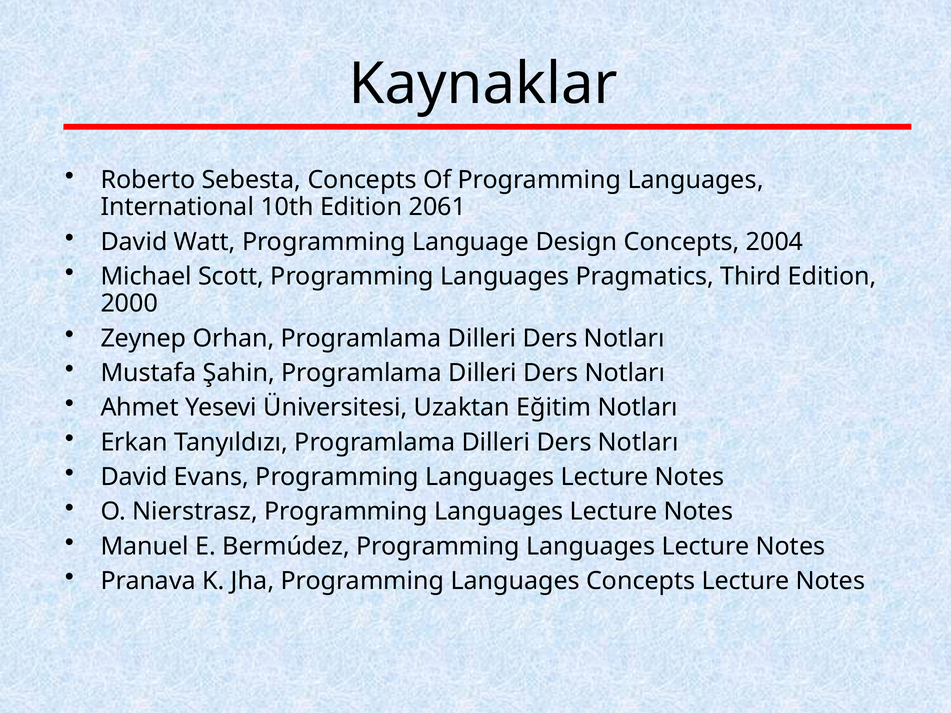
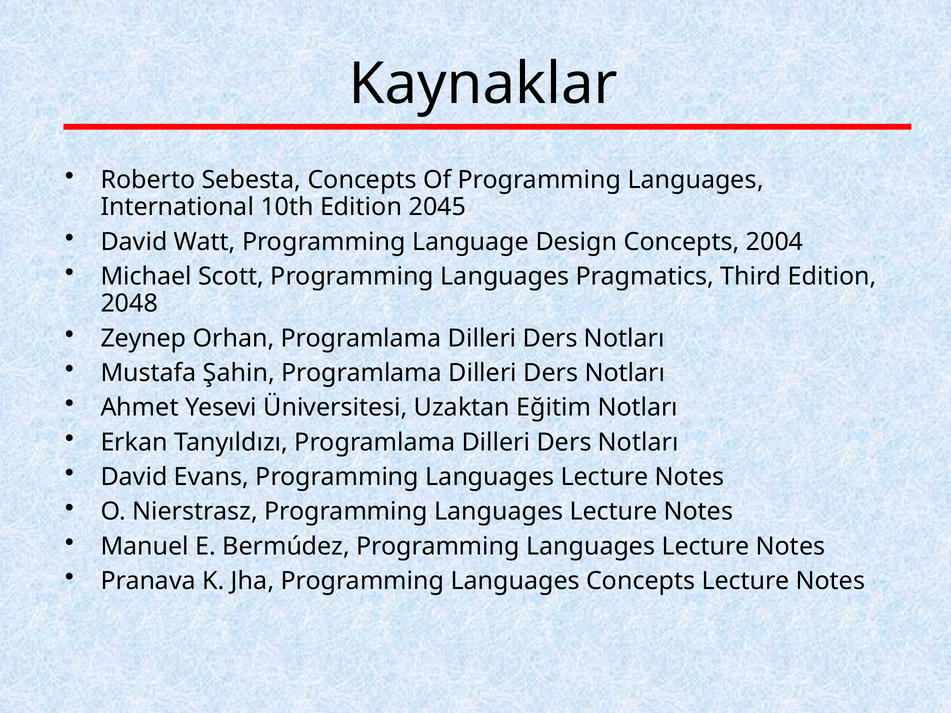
2061: 2061 -> 2045
2000: 2000 -> 2048
